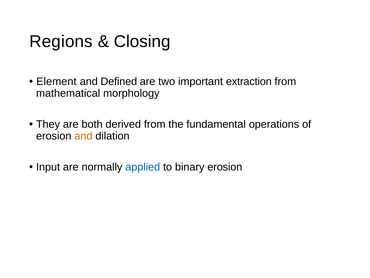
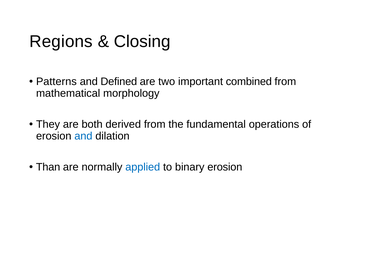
Element: Element -> Patterns
extraction: extraction -> combined
and at (83, 136) colour: orange -> blue
Input: Input -> Than
